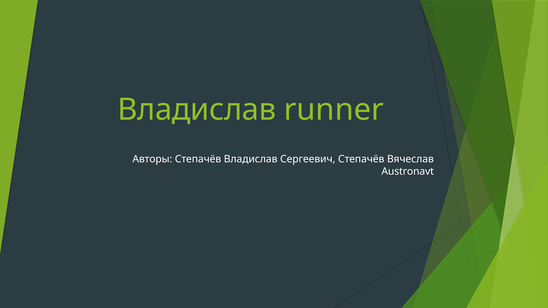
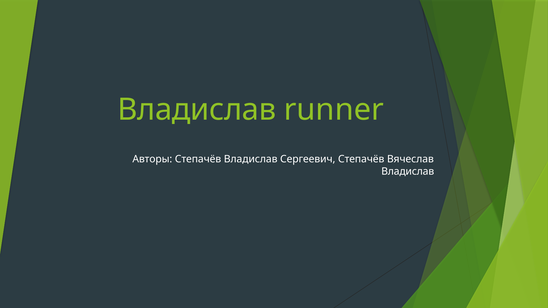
Austronavt at (408, 172): Austronavt -> Владислав
